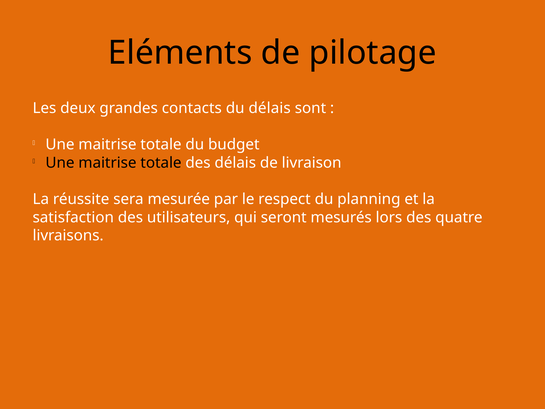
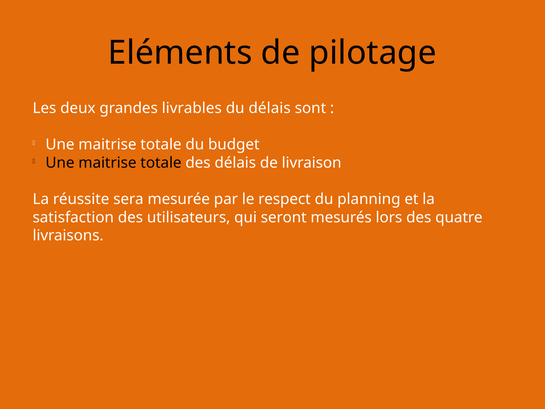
contacts: contacts -> livrables
